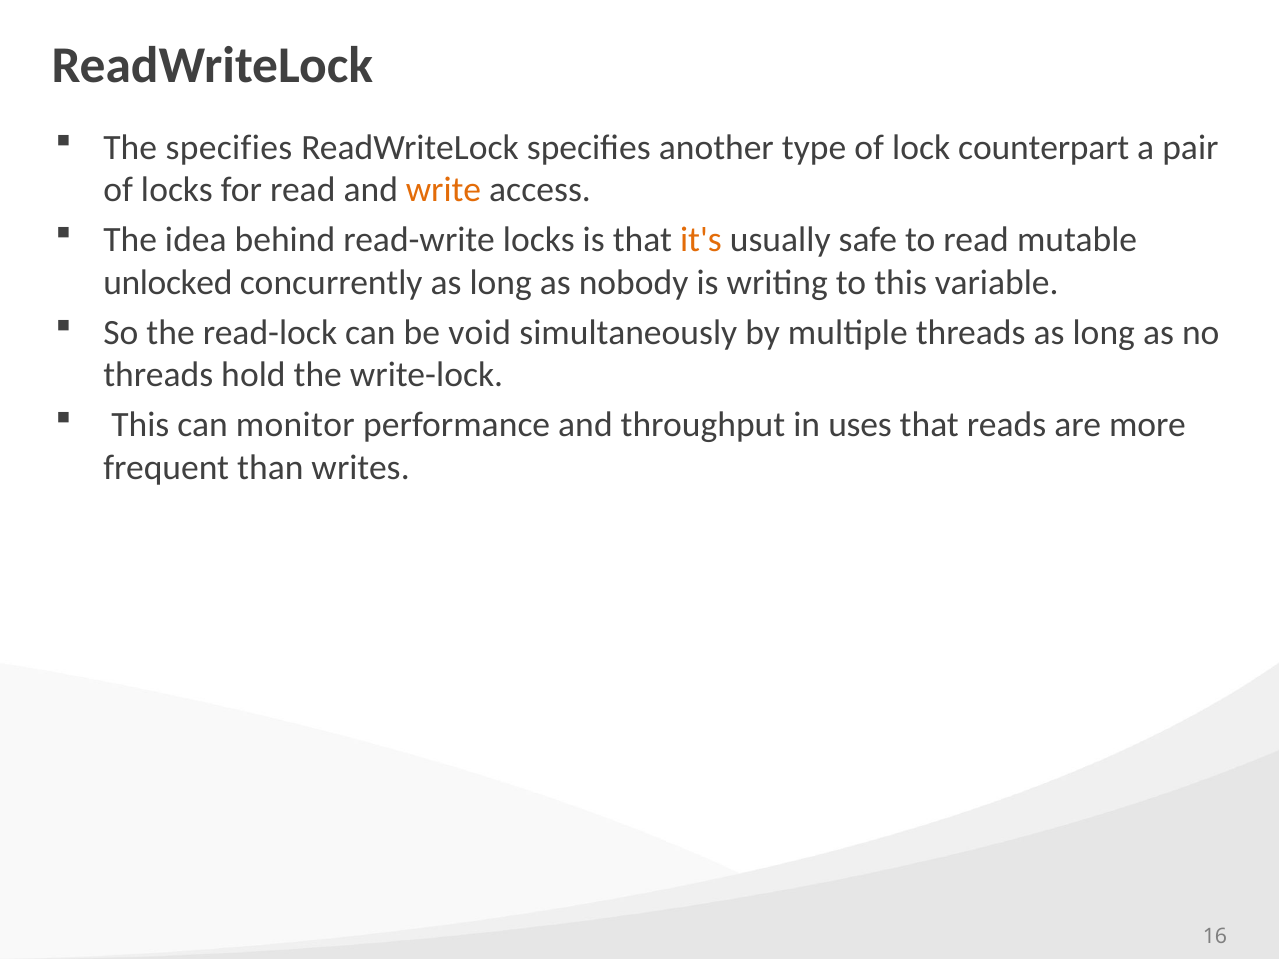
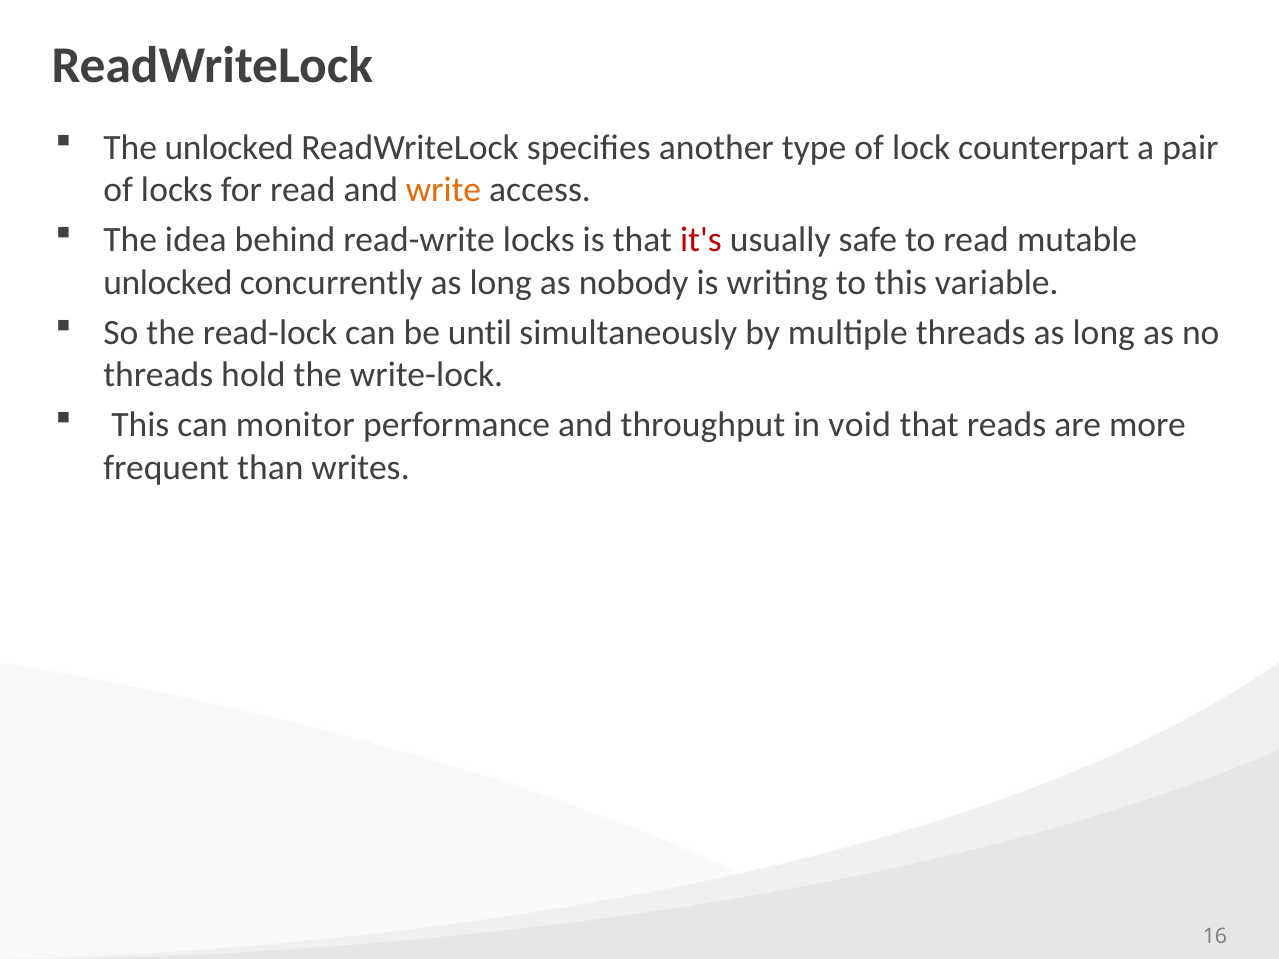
The specifies: specifies -> unlocked
it's colour: orange -> red
void: void -> until
uses: uses -> void
